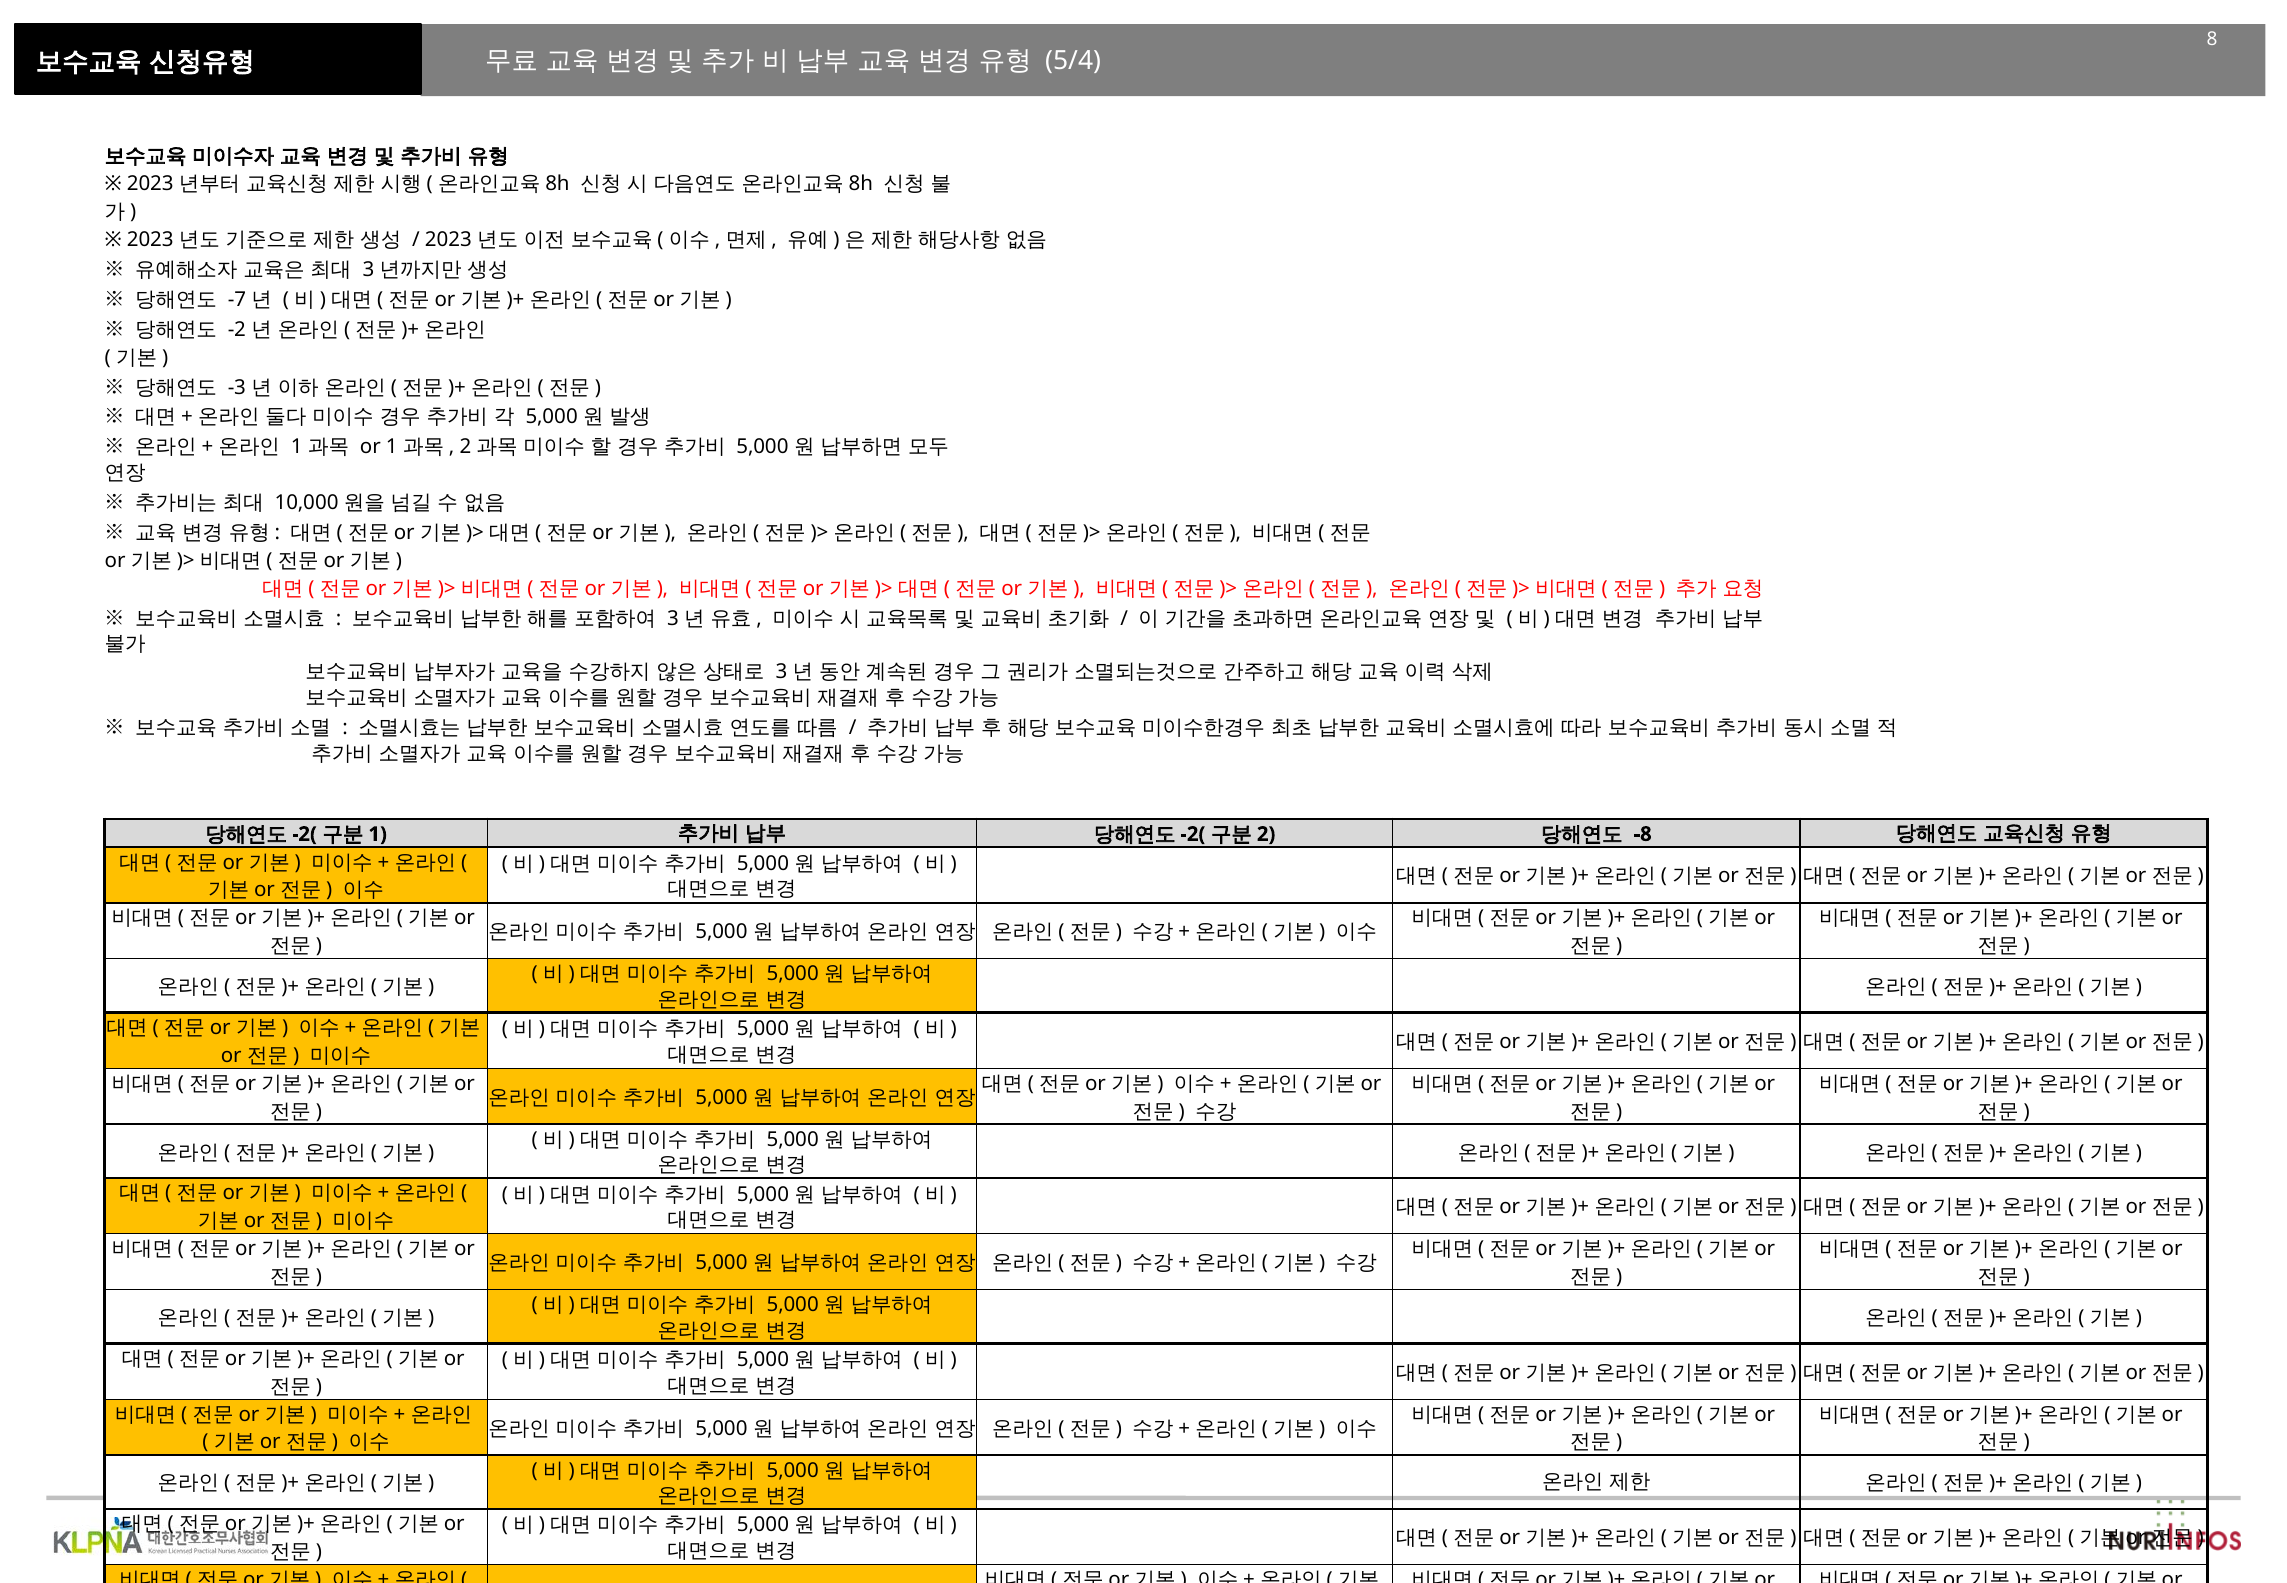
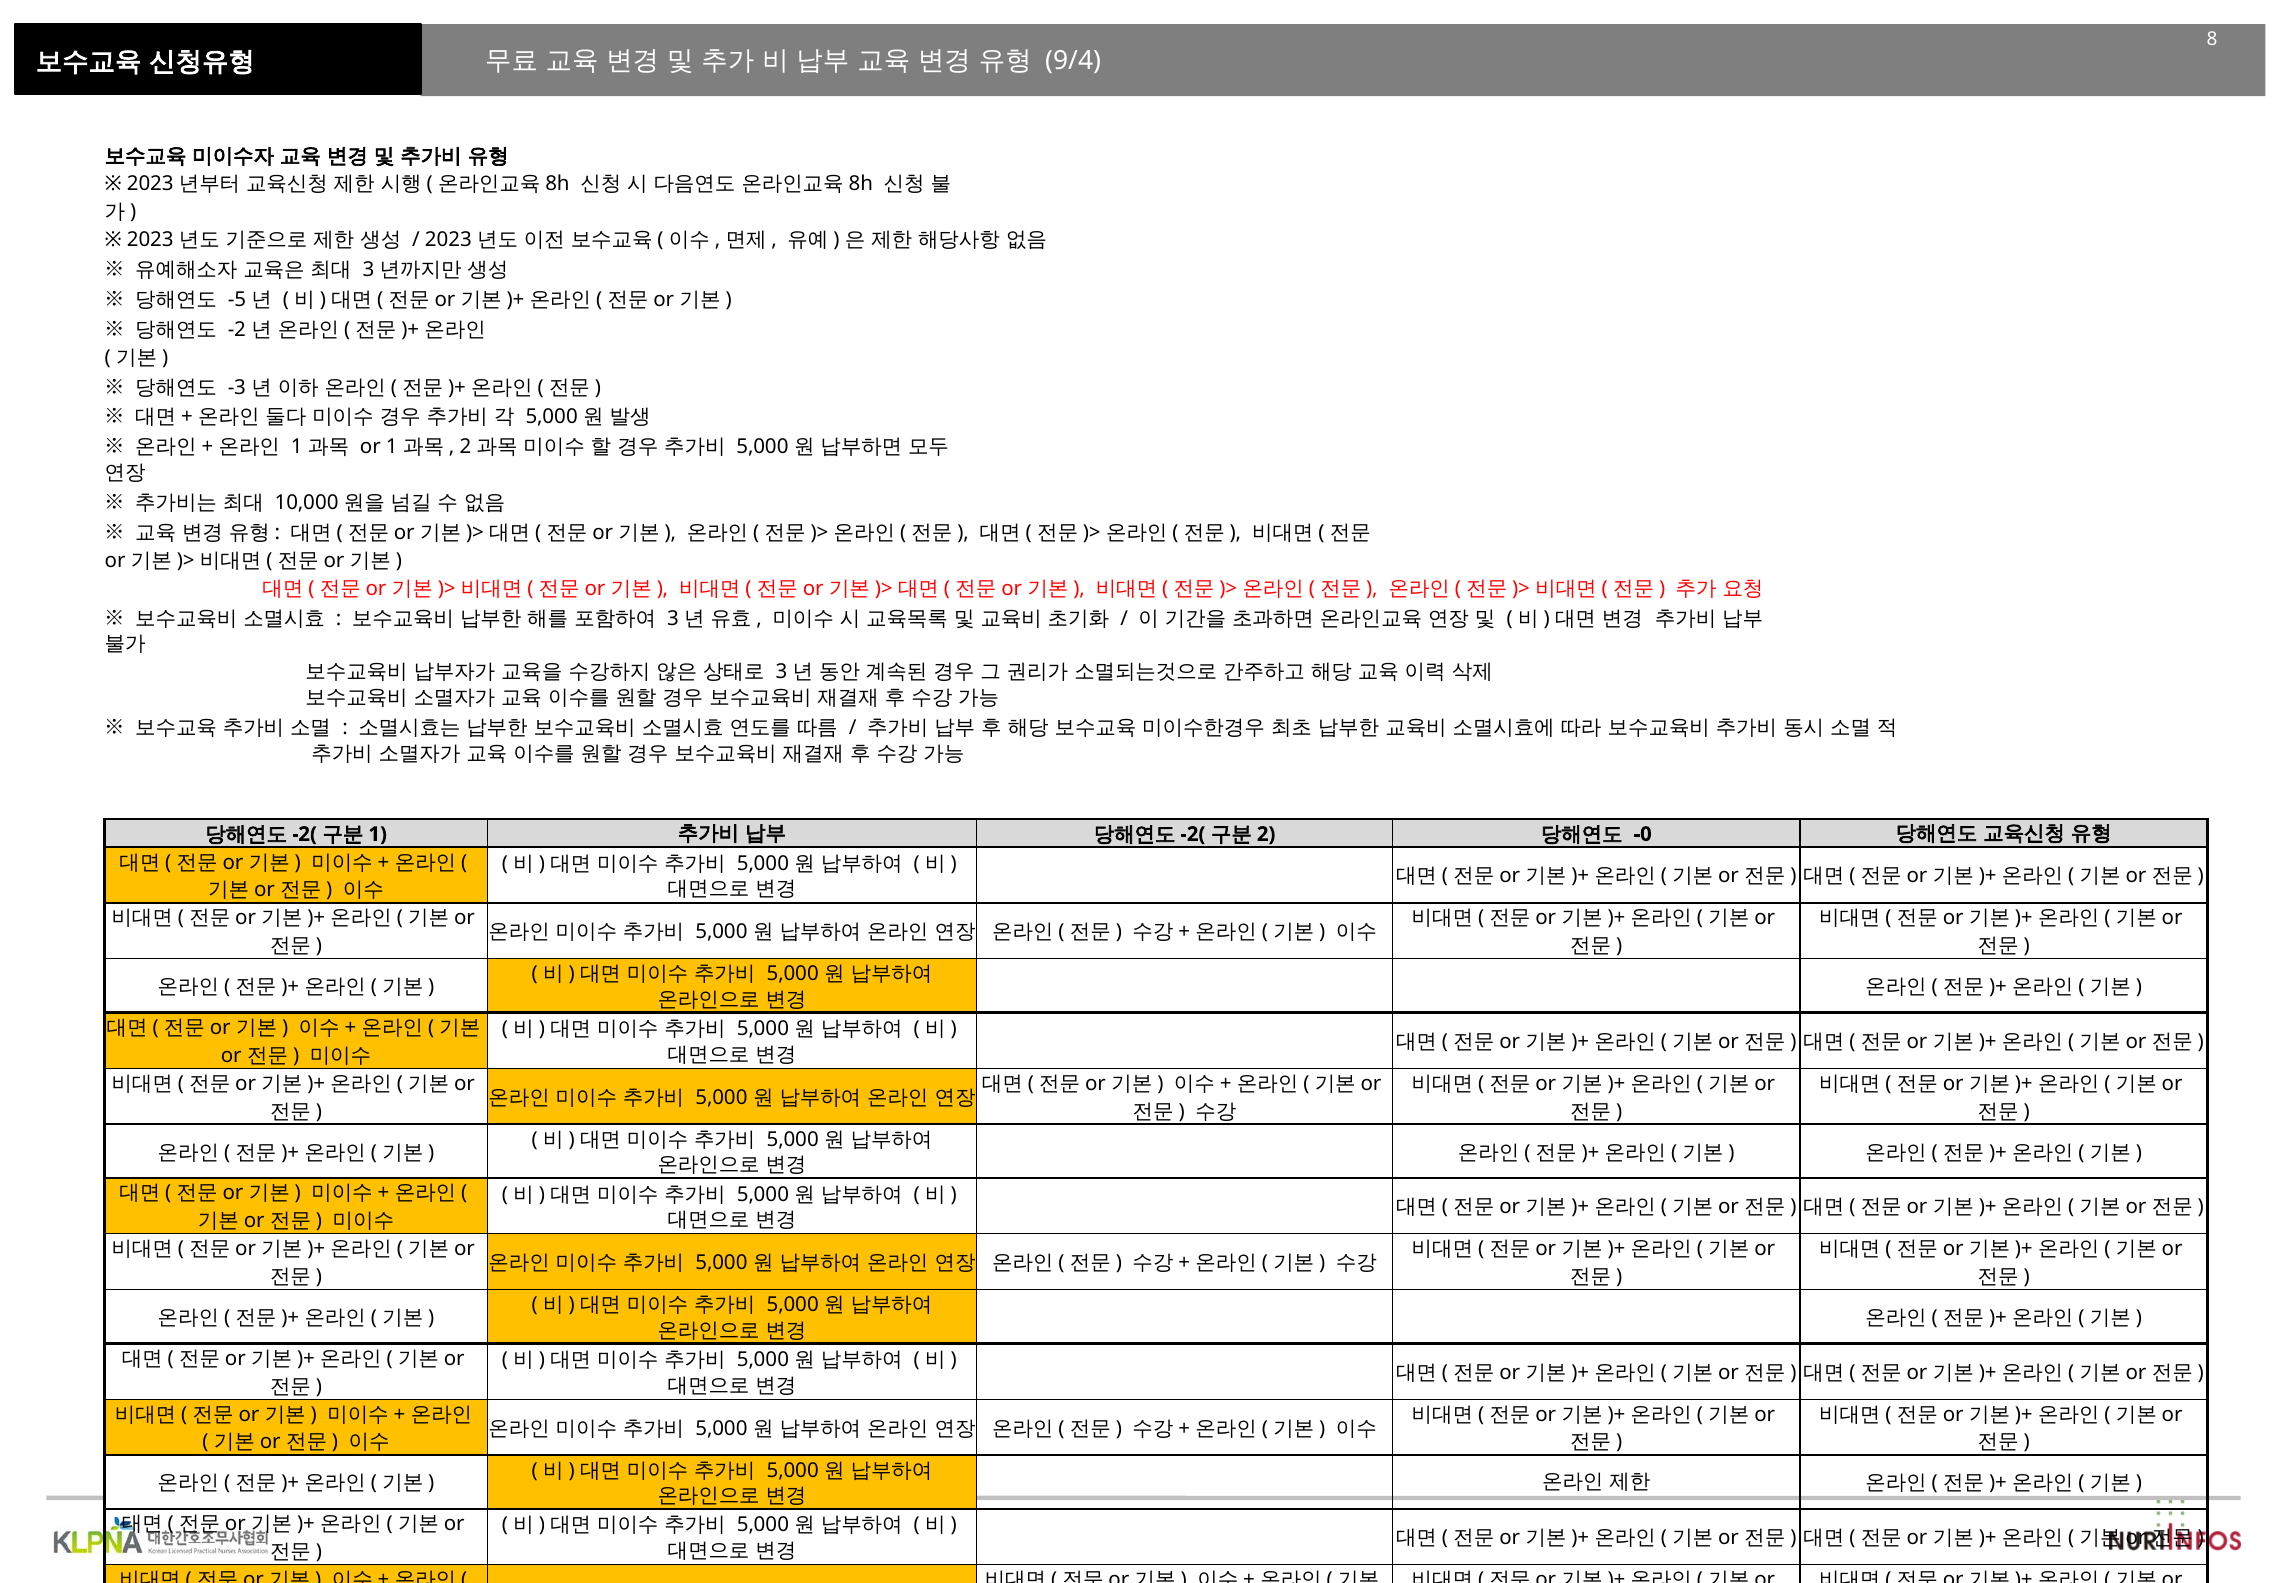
5/4: 5/4 -> 9/4
-7: -7 -> -5
-8: -8 -> -0
